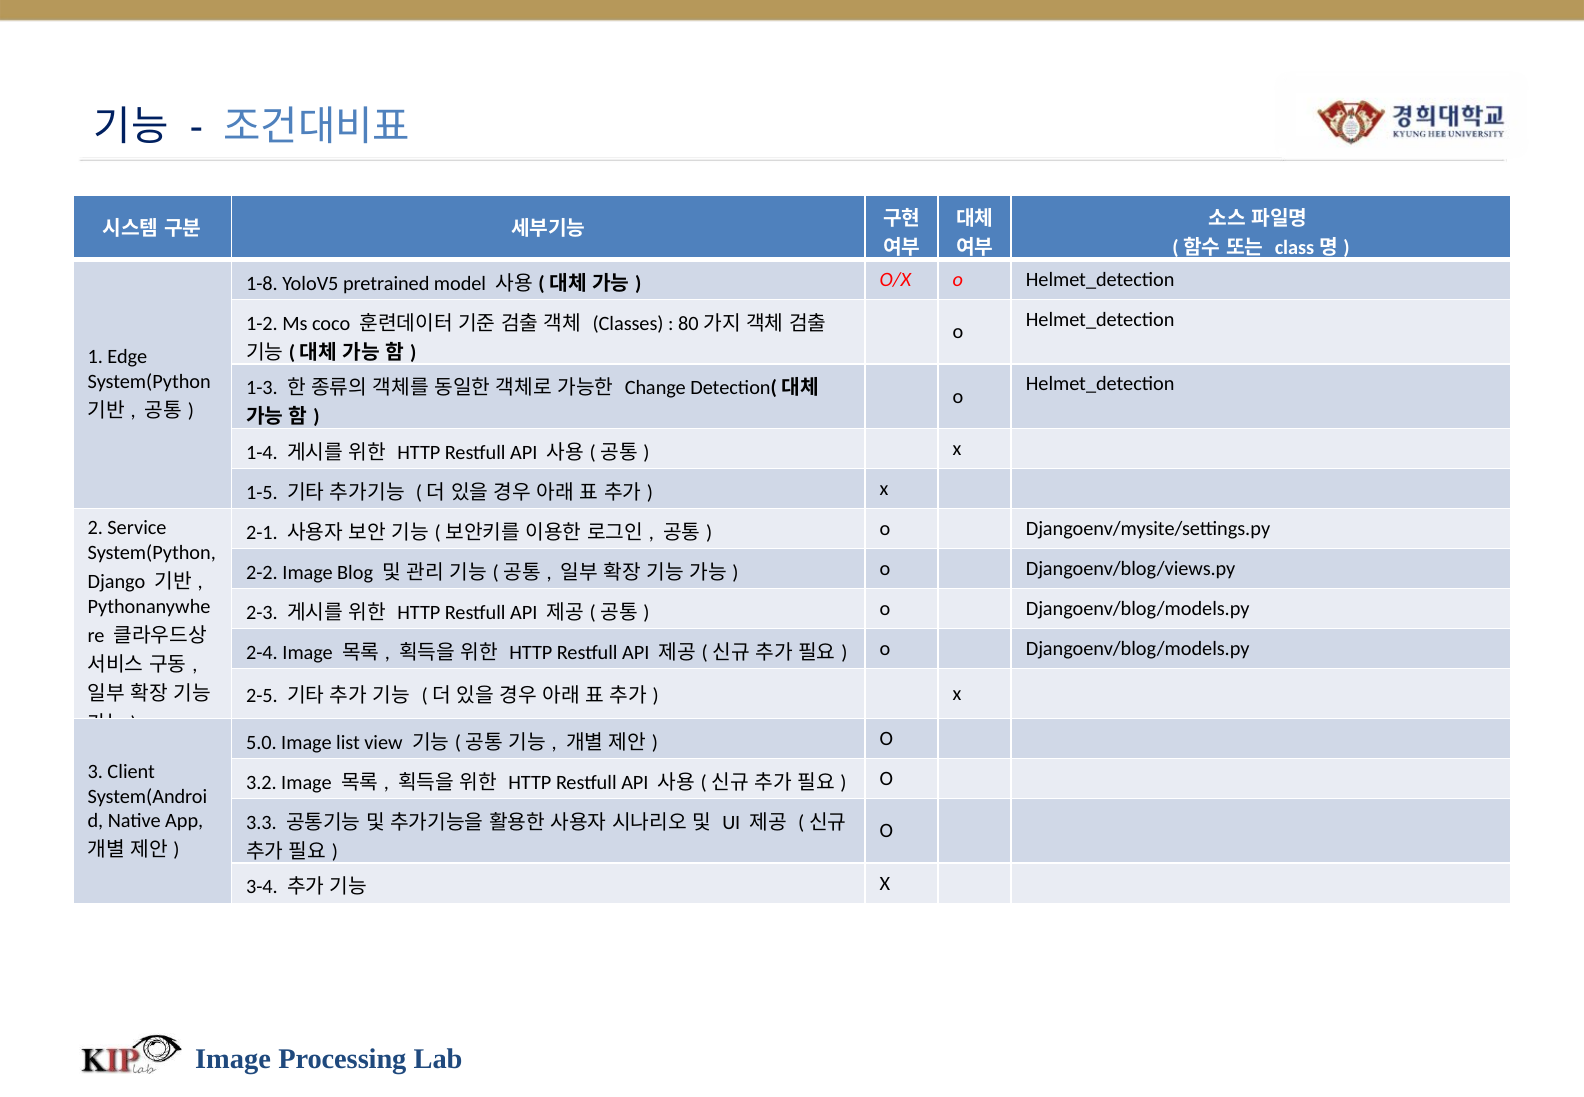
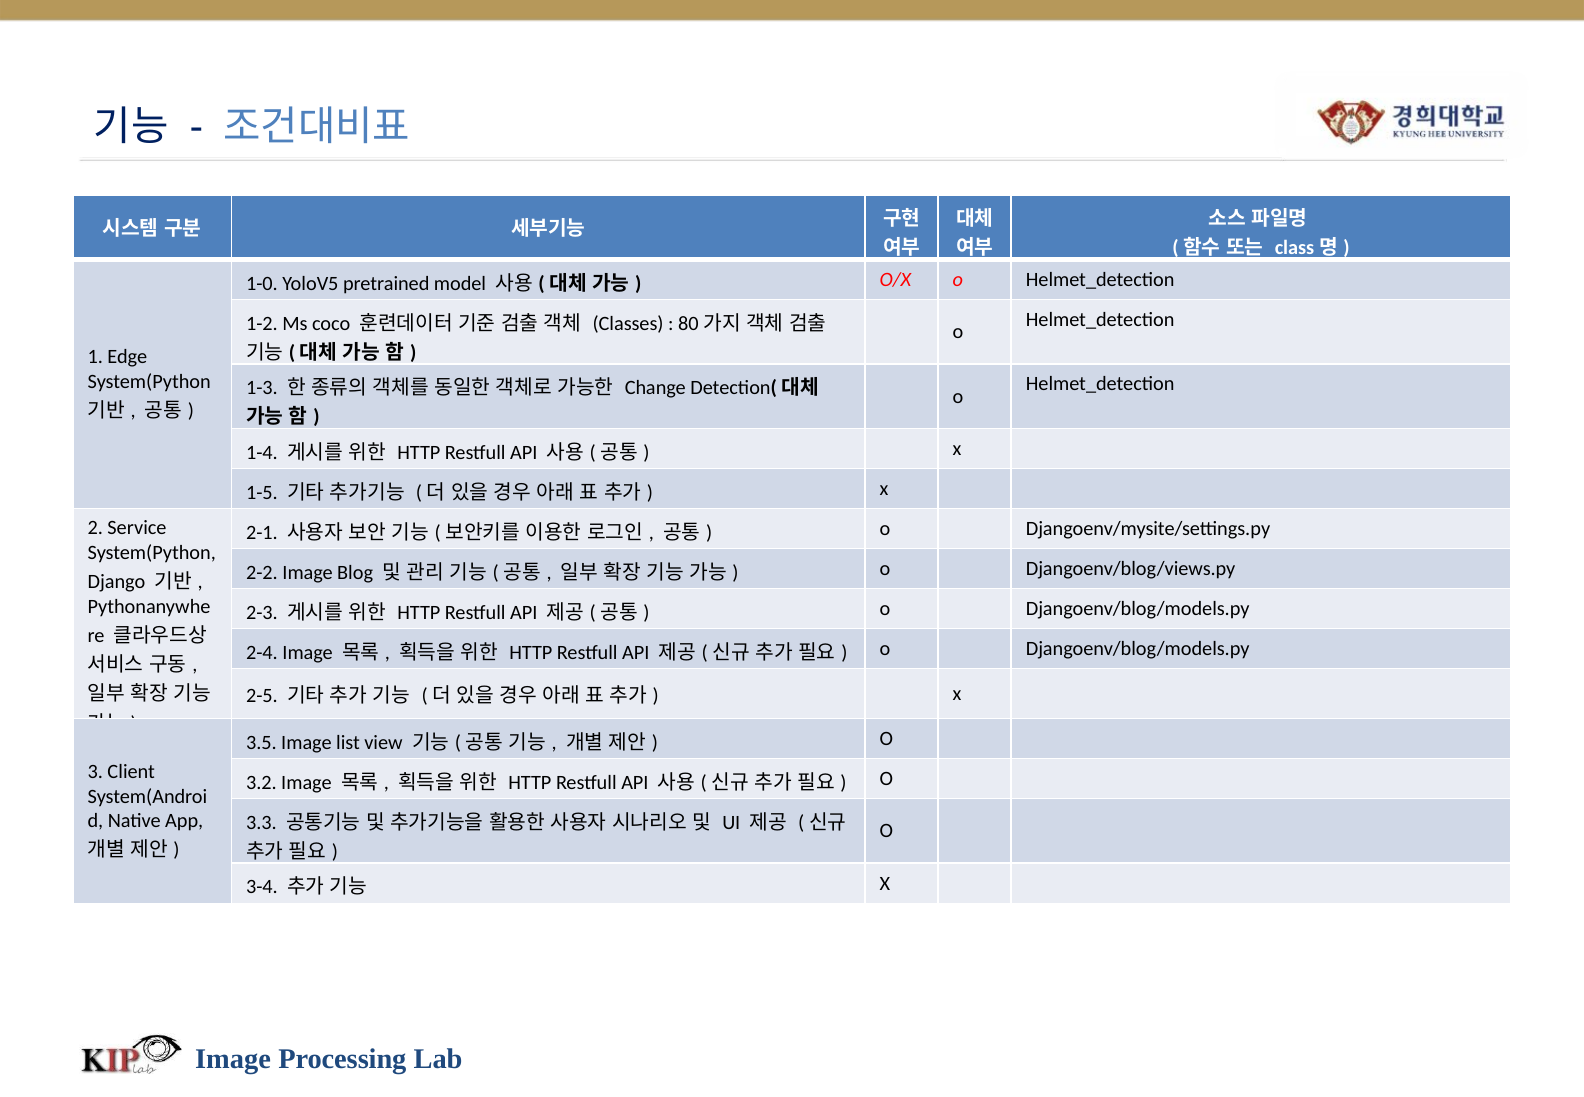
1-8: 1-8 -> 1-0
5.0: 5.0 -> 3.5
